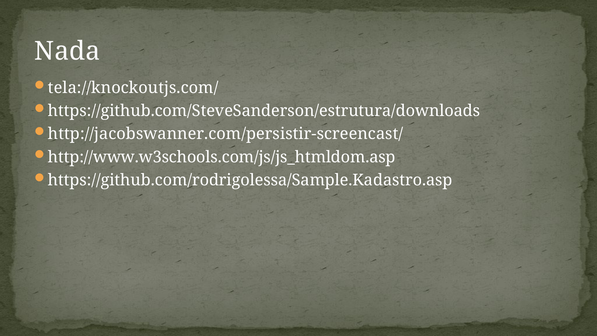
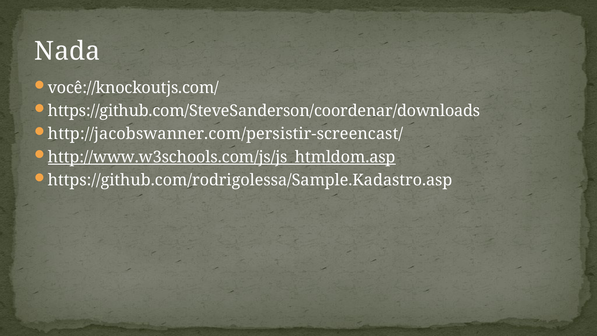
tela://knockoutjs.com/: tela://knockoutjs.com/ -> você://knockoutjs.com/
https://github.com/SteveSanderson/estrutura/downloads: https://github.com/SteveSanderson/estrutura/downloads -> https://github.com/SteveSanderson/coordenar/downloads
http://www.w3schools.com/js/js_htmldom.asp underline: none -> present
